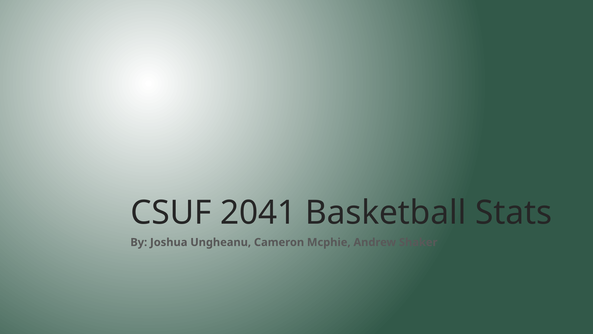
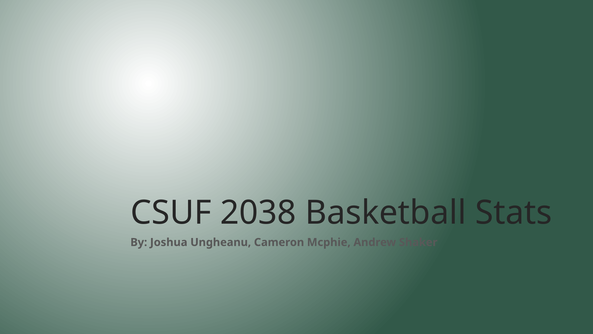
2041: 2041 -> 2038
